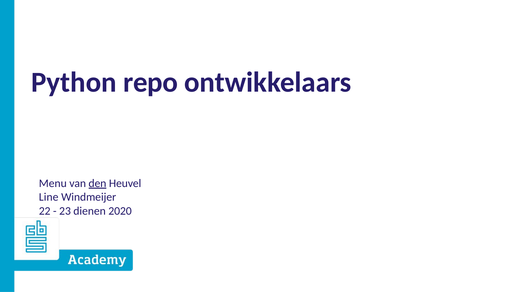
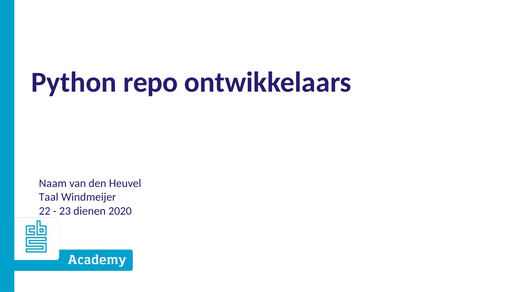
Menu: Menu -> Naam
den underline: present -> none
Line: Line -> Taal
